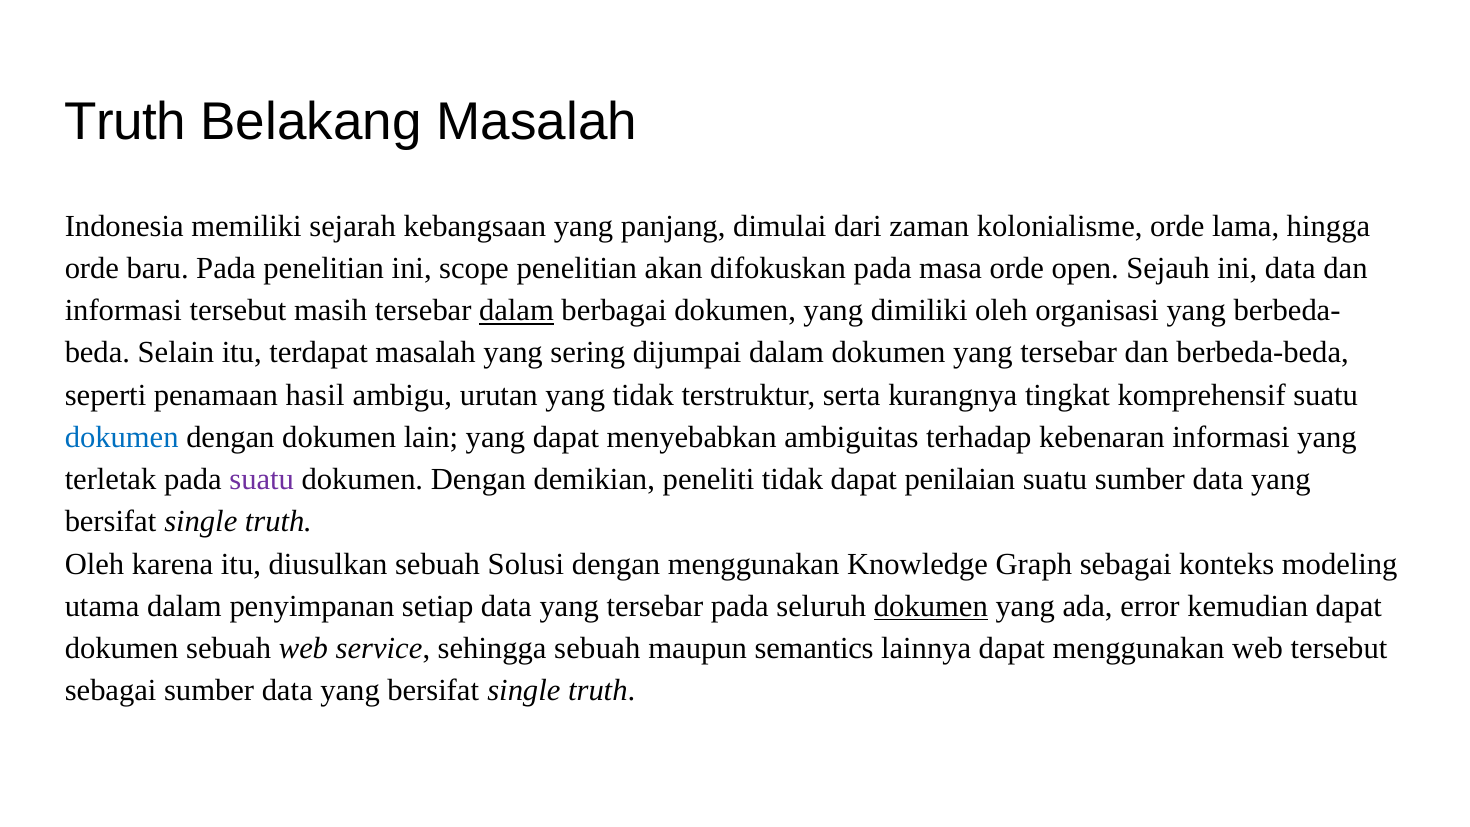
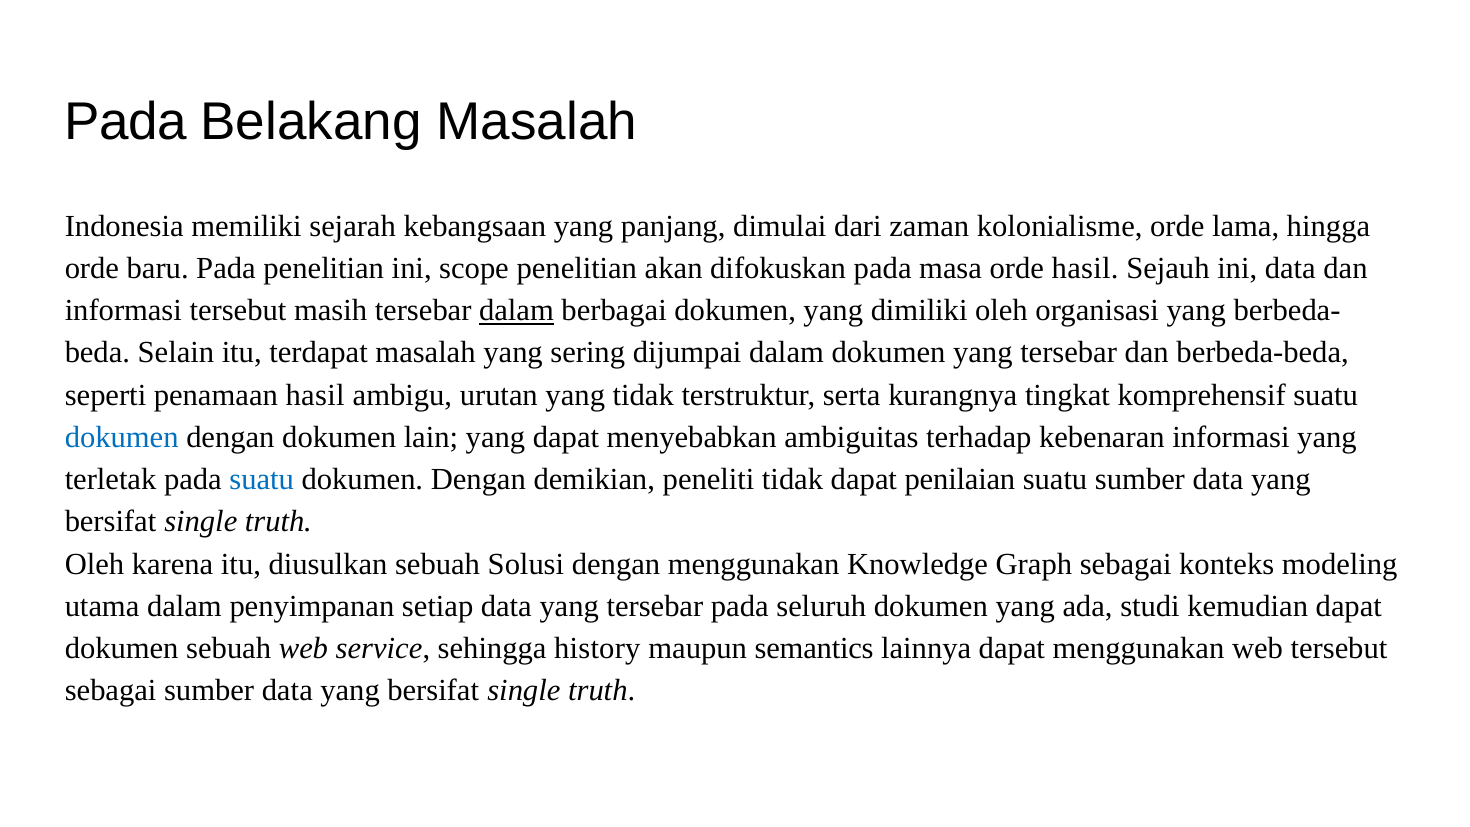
Truth at (126, 122): Truth -> Pada
orde open: open -> hasil
suatu at (262, 479) colour: purple -> blue
dokumen at (931, 606) underline: present -> none
error: error -> studi
sehingga sebuah: sebuah -> history
